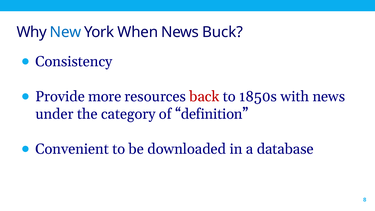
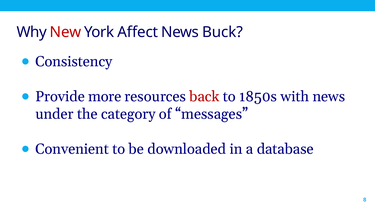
New colour: blue -> red
When: When -> Affect
definition: definition -> messages
